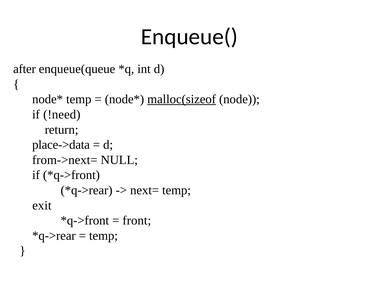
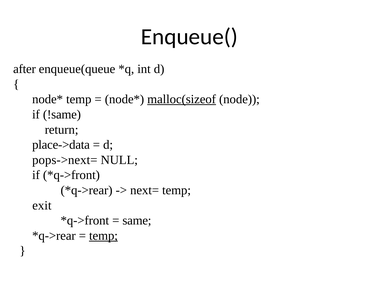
!need: !need -> !same
from->next=: from->next= -> pops->next=
front: front -> same
temp at (103, 236) underline: none -> present
